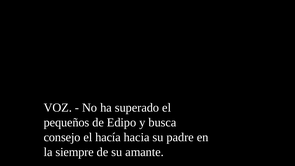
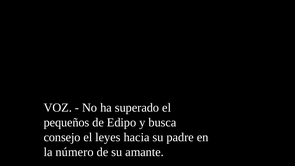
hacía: hacía -> leyes
siempre: siempre -> número
